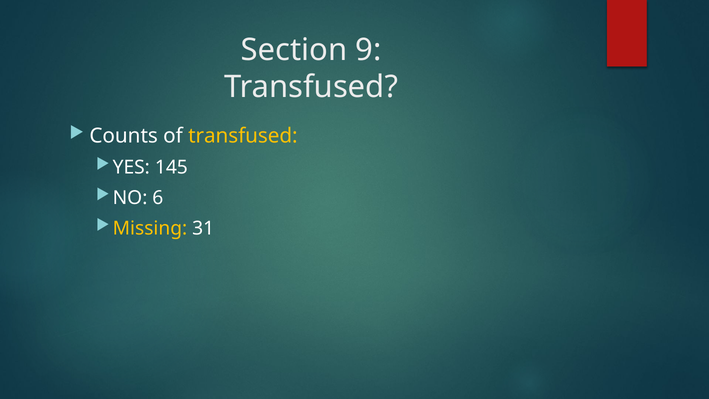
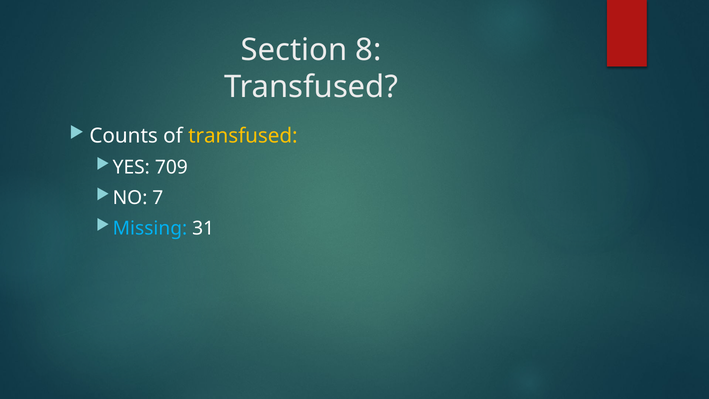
9: 9 -> 8
145: 145 -> 709
6: 6 -> 7
Missing colour: yellow -> light blue
